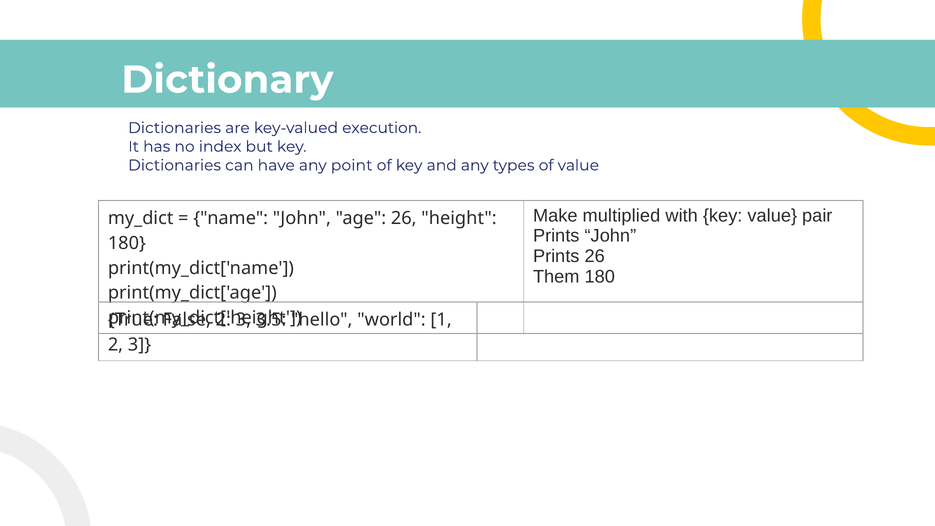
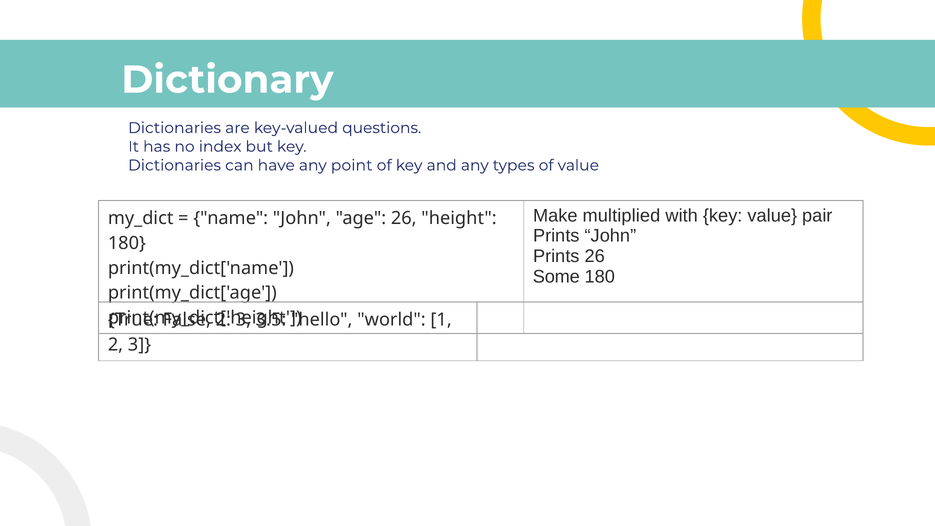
execution: execution -> questions
Them: Them -> Some
